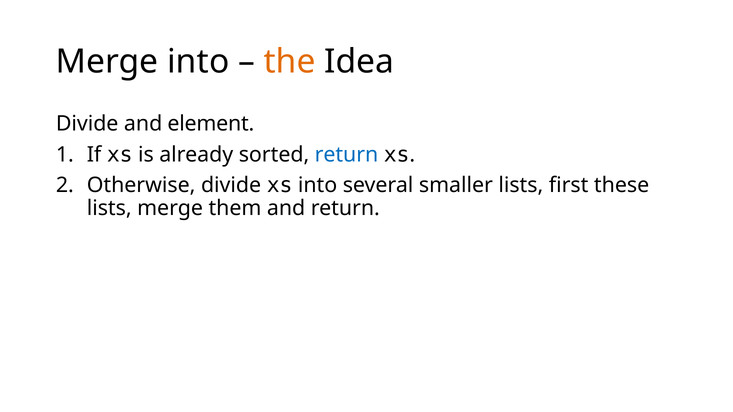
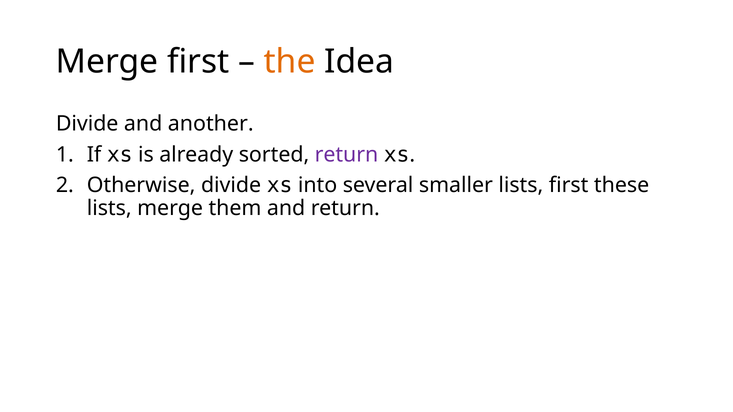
Merge into: into -> first
element: element -> another
return at (346, 155) colour: blue -> purple
